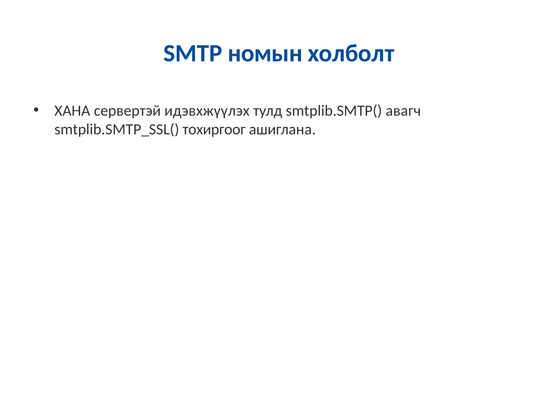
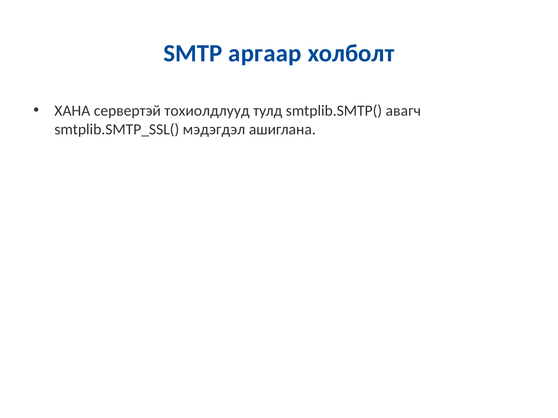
номын: номын -> аргаар
идэвхжүүлэх: идэвхжүүлэх -> тохиолдлууд
тохиргоог: тохиргоог -> мэдэгдэл
